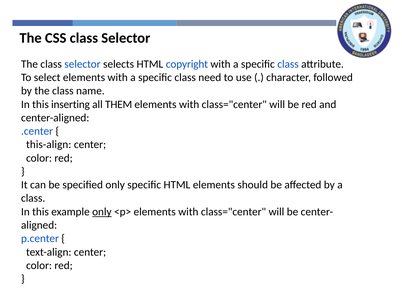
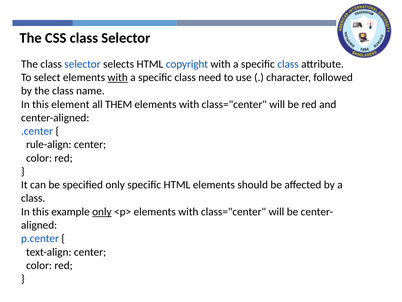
with at (118, 77) underline: none -> present
inserting: inserting -> element
this-align: this-align -> rule-align
